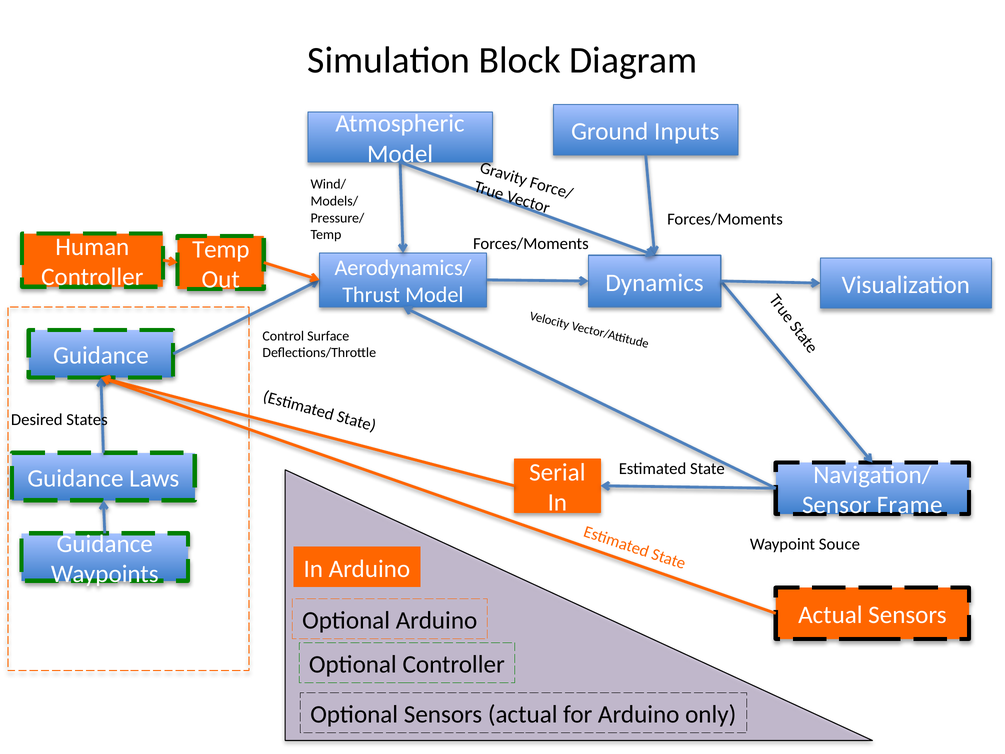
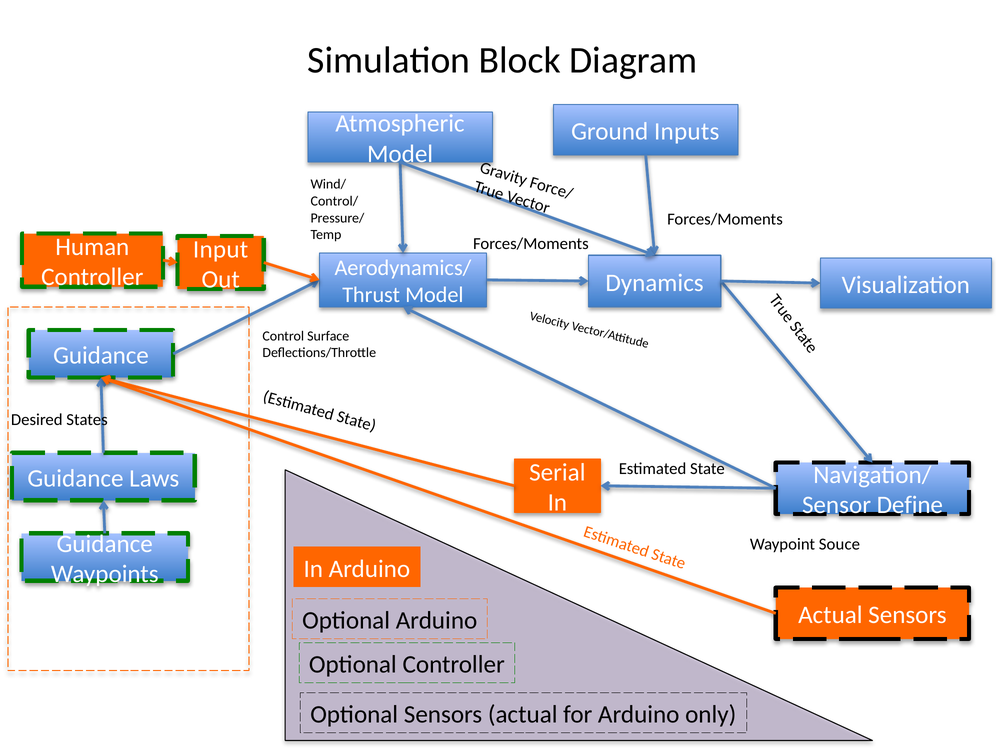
Models/: Models/ -> Control/
Temp at (221, 249): Temp -> Input
Frame: Frame -> Define
